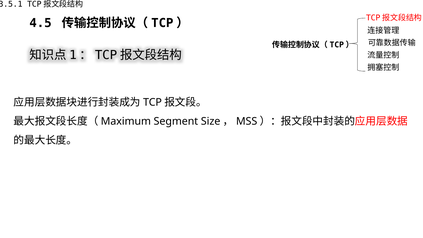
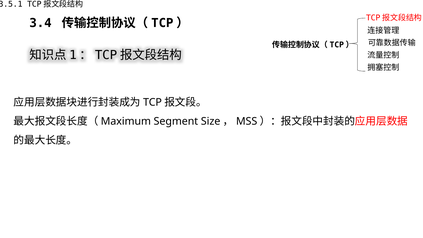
4.5: 4.5 -> 3.4
